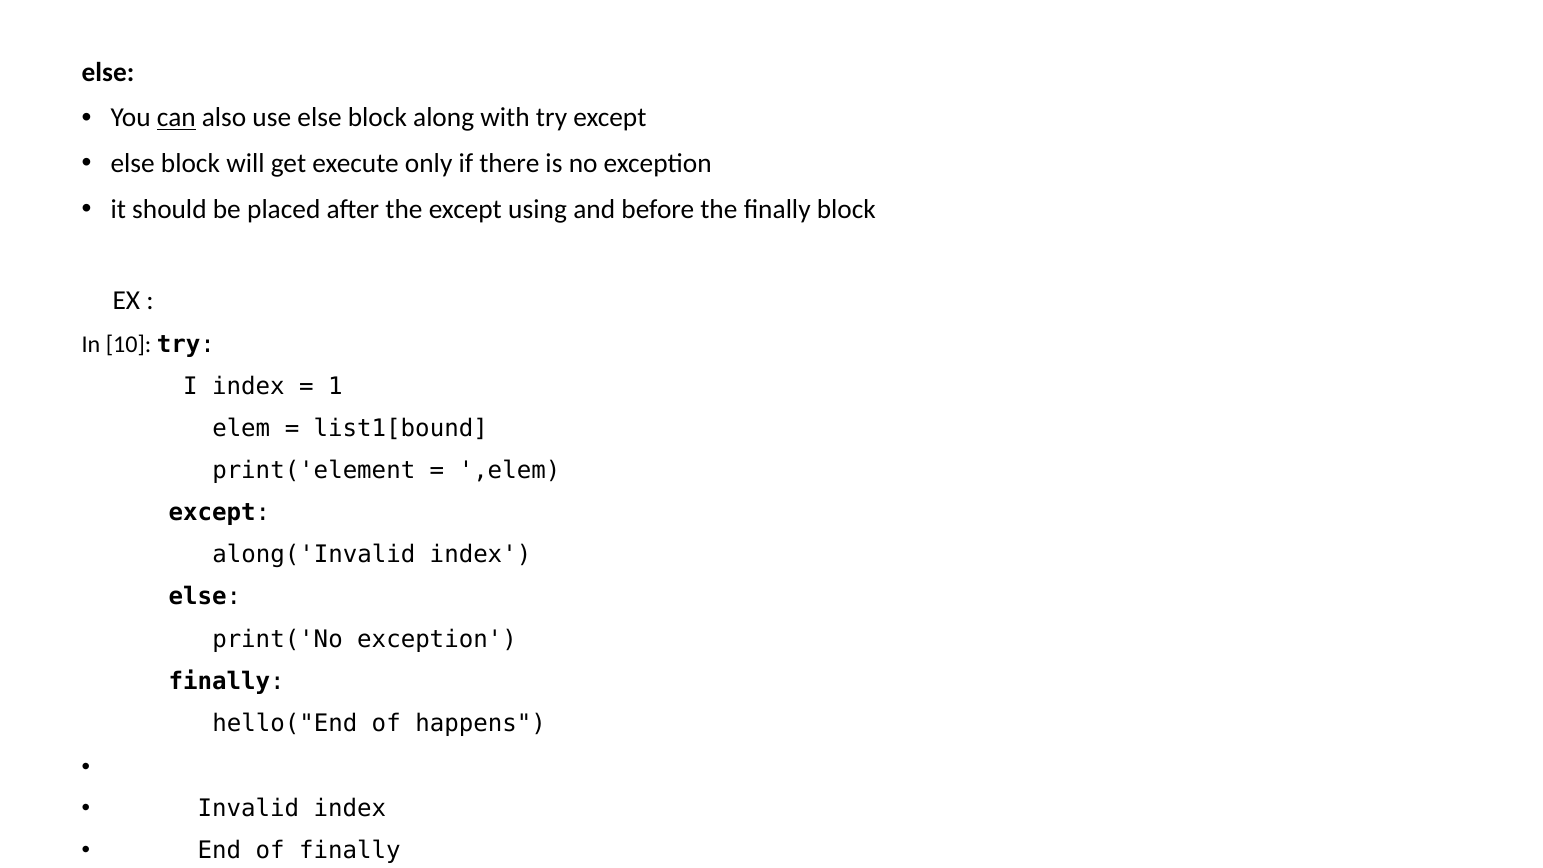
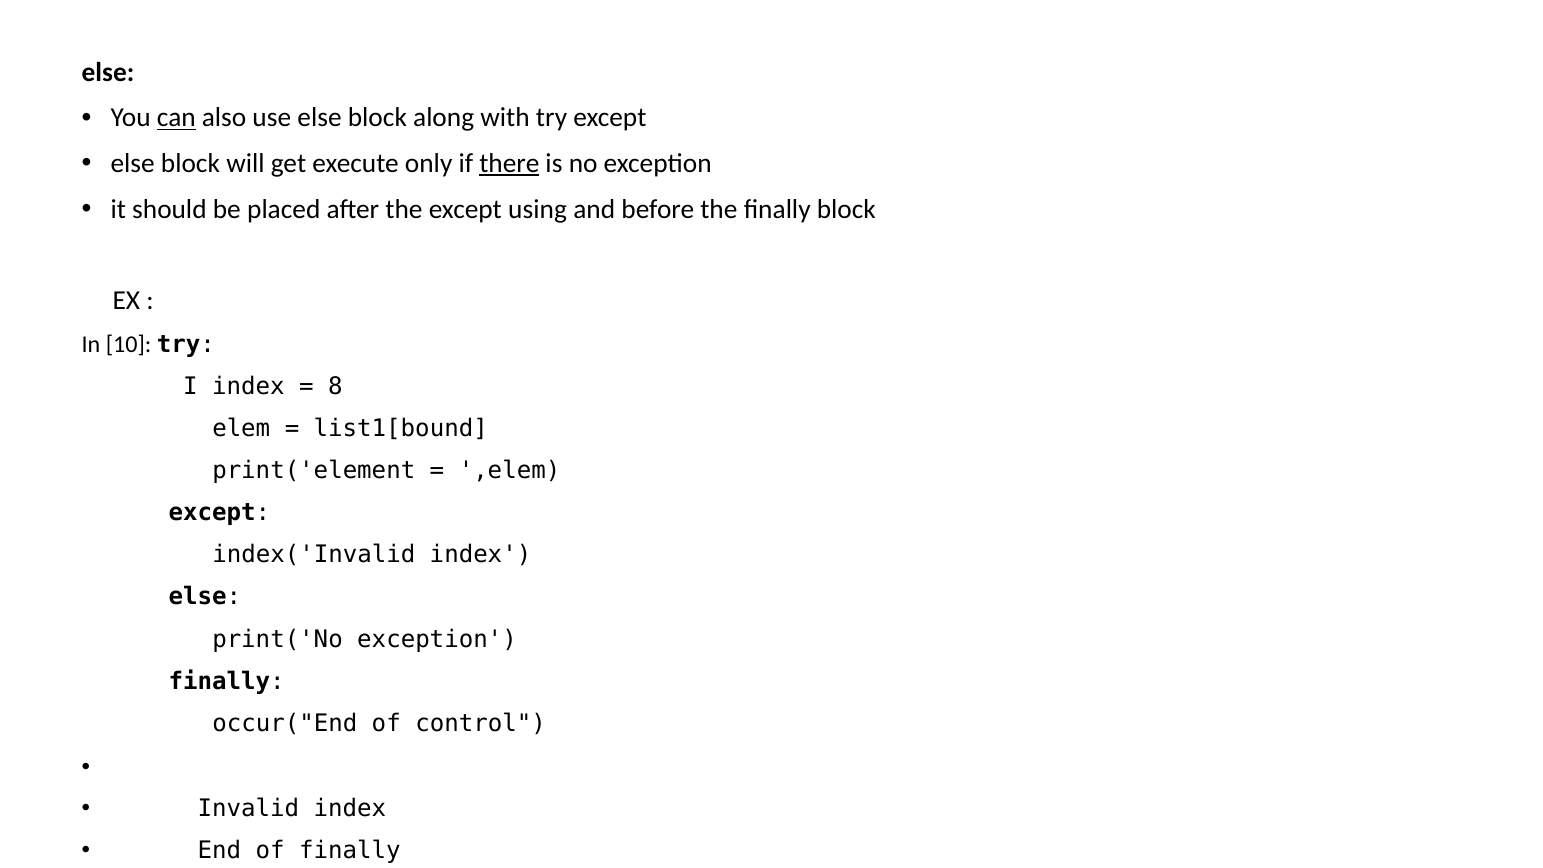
there underline: none -> present
1: 1 -> 8
along('Invalid: along('Invalid -> index('Invalid
hello("End: hello("End -> occur("End
happens: happens -> control
